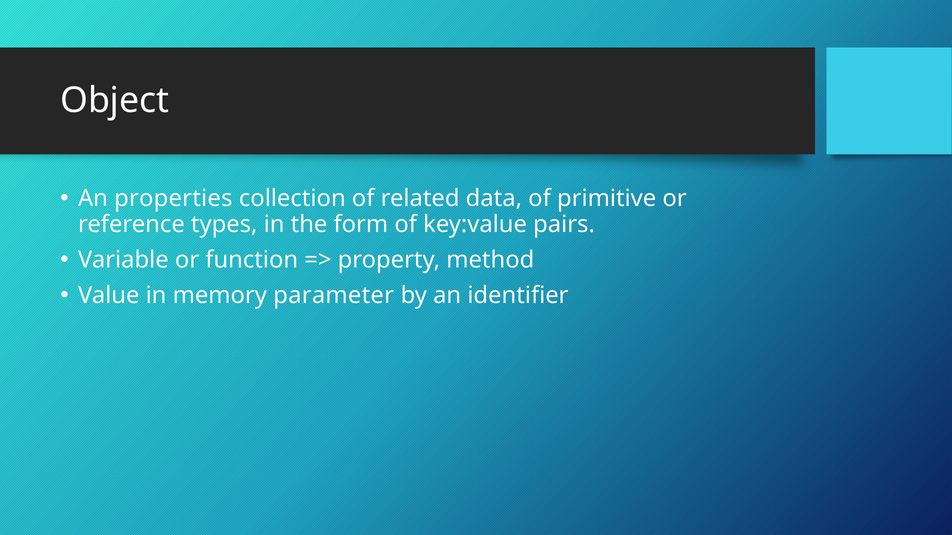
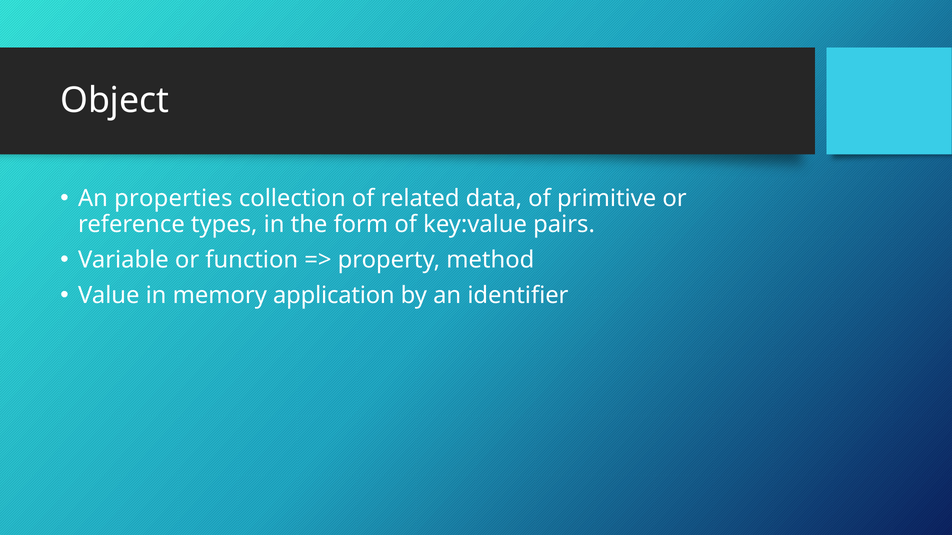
parameter: parameter -> application
